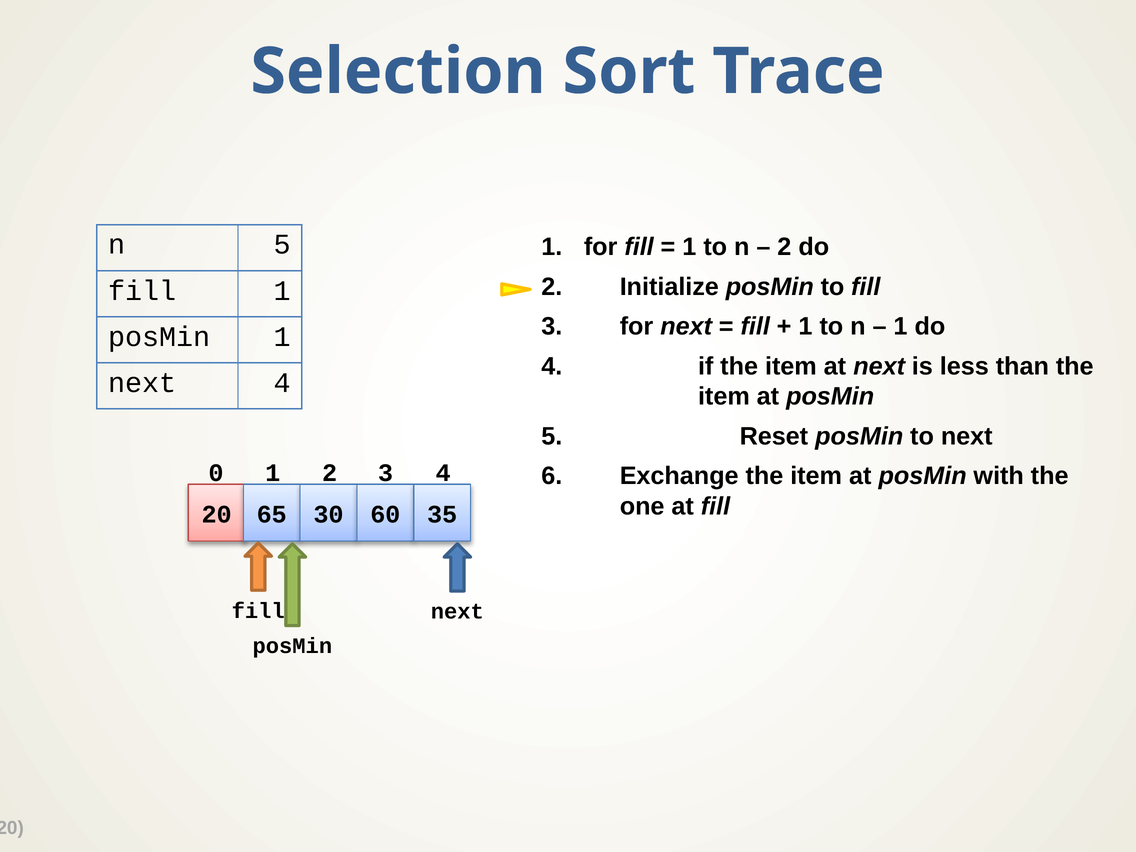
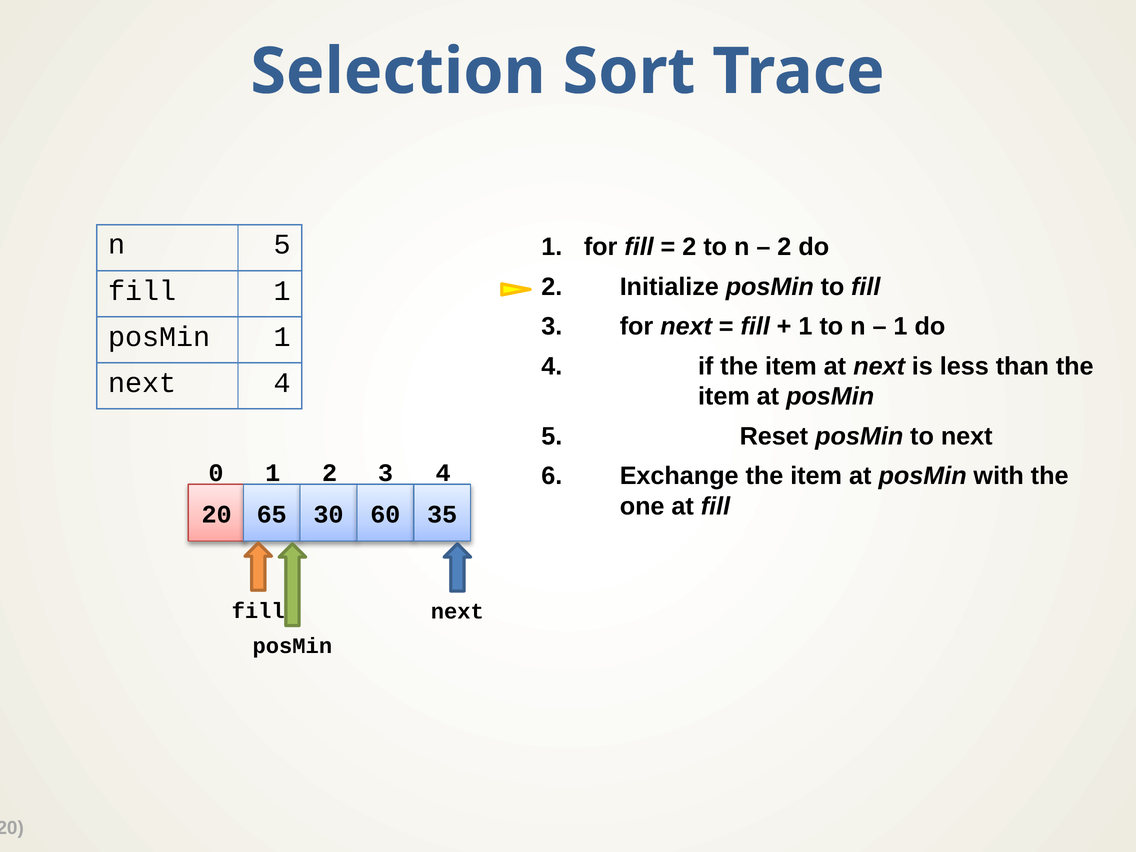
1 at (689, 247): 1 -> 2
